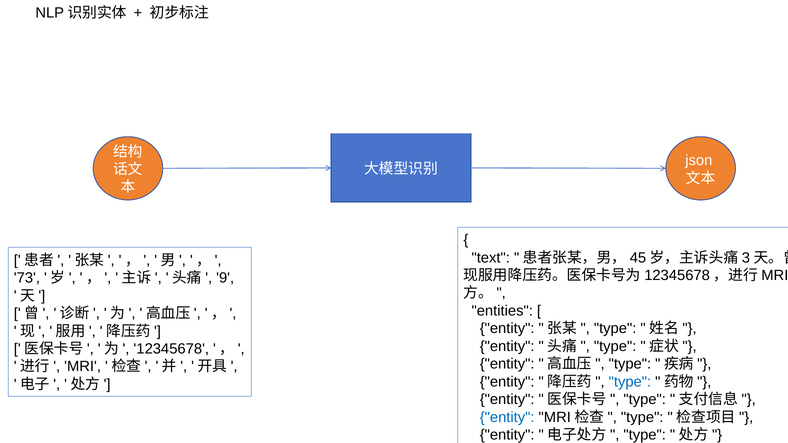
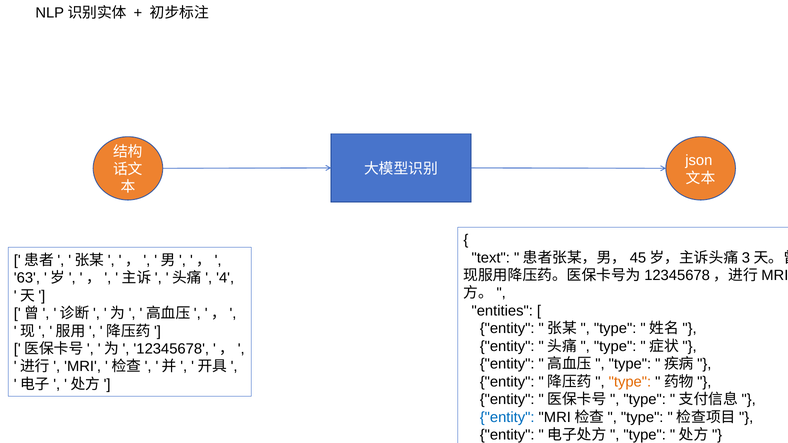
73: 73 -> 63
9: 9 -> 4
type at (630, 382) colour: blue -> orange
